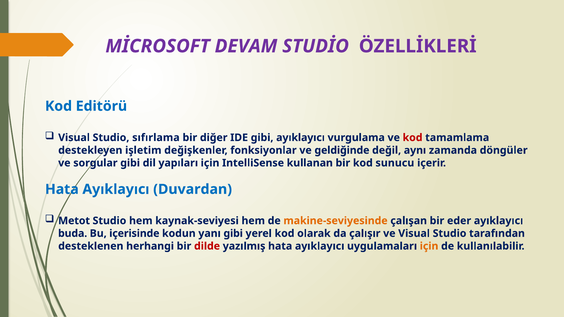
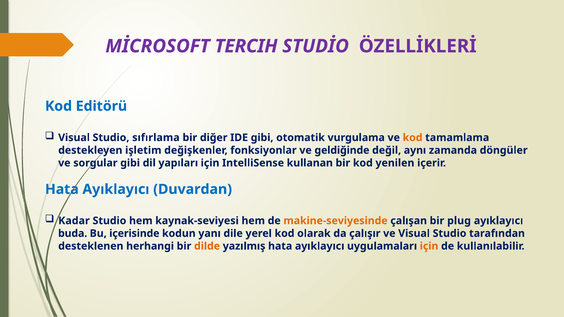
DEVAM: DEVAM -> TERCIH
gibi ayıklayıcı: ayıklayıcı -> otomatik
kod at (413, 138) colour: red -> orange
sunucu: sunucu -> yenilen
Metot: Metot -> Kadar
eder: eder -> plug
yanı gibi: gibi -> dile
dilde colour: red -> orange
